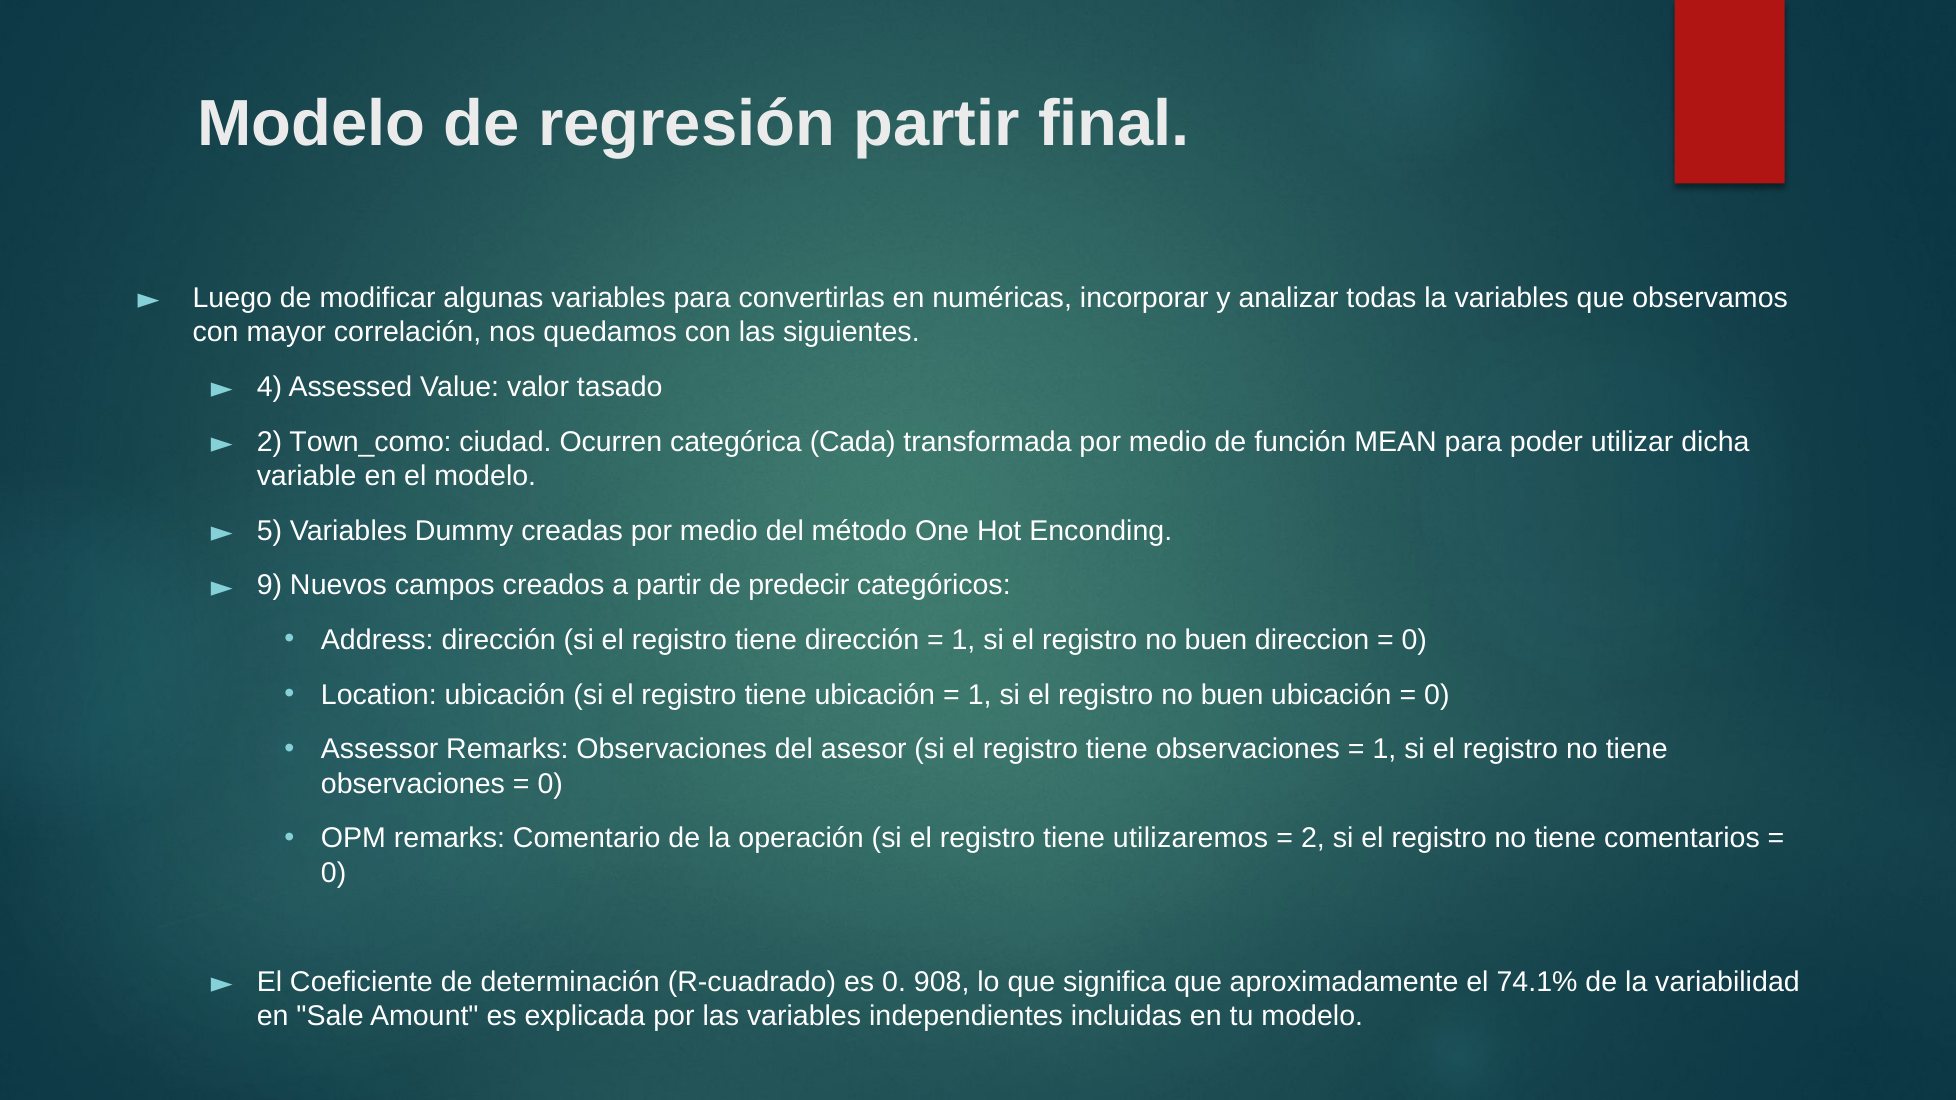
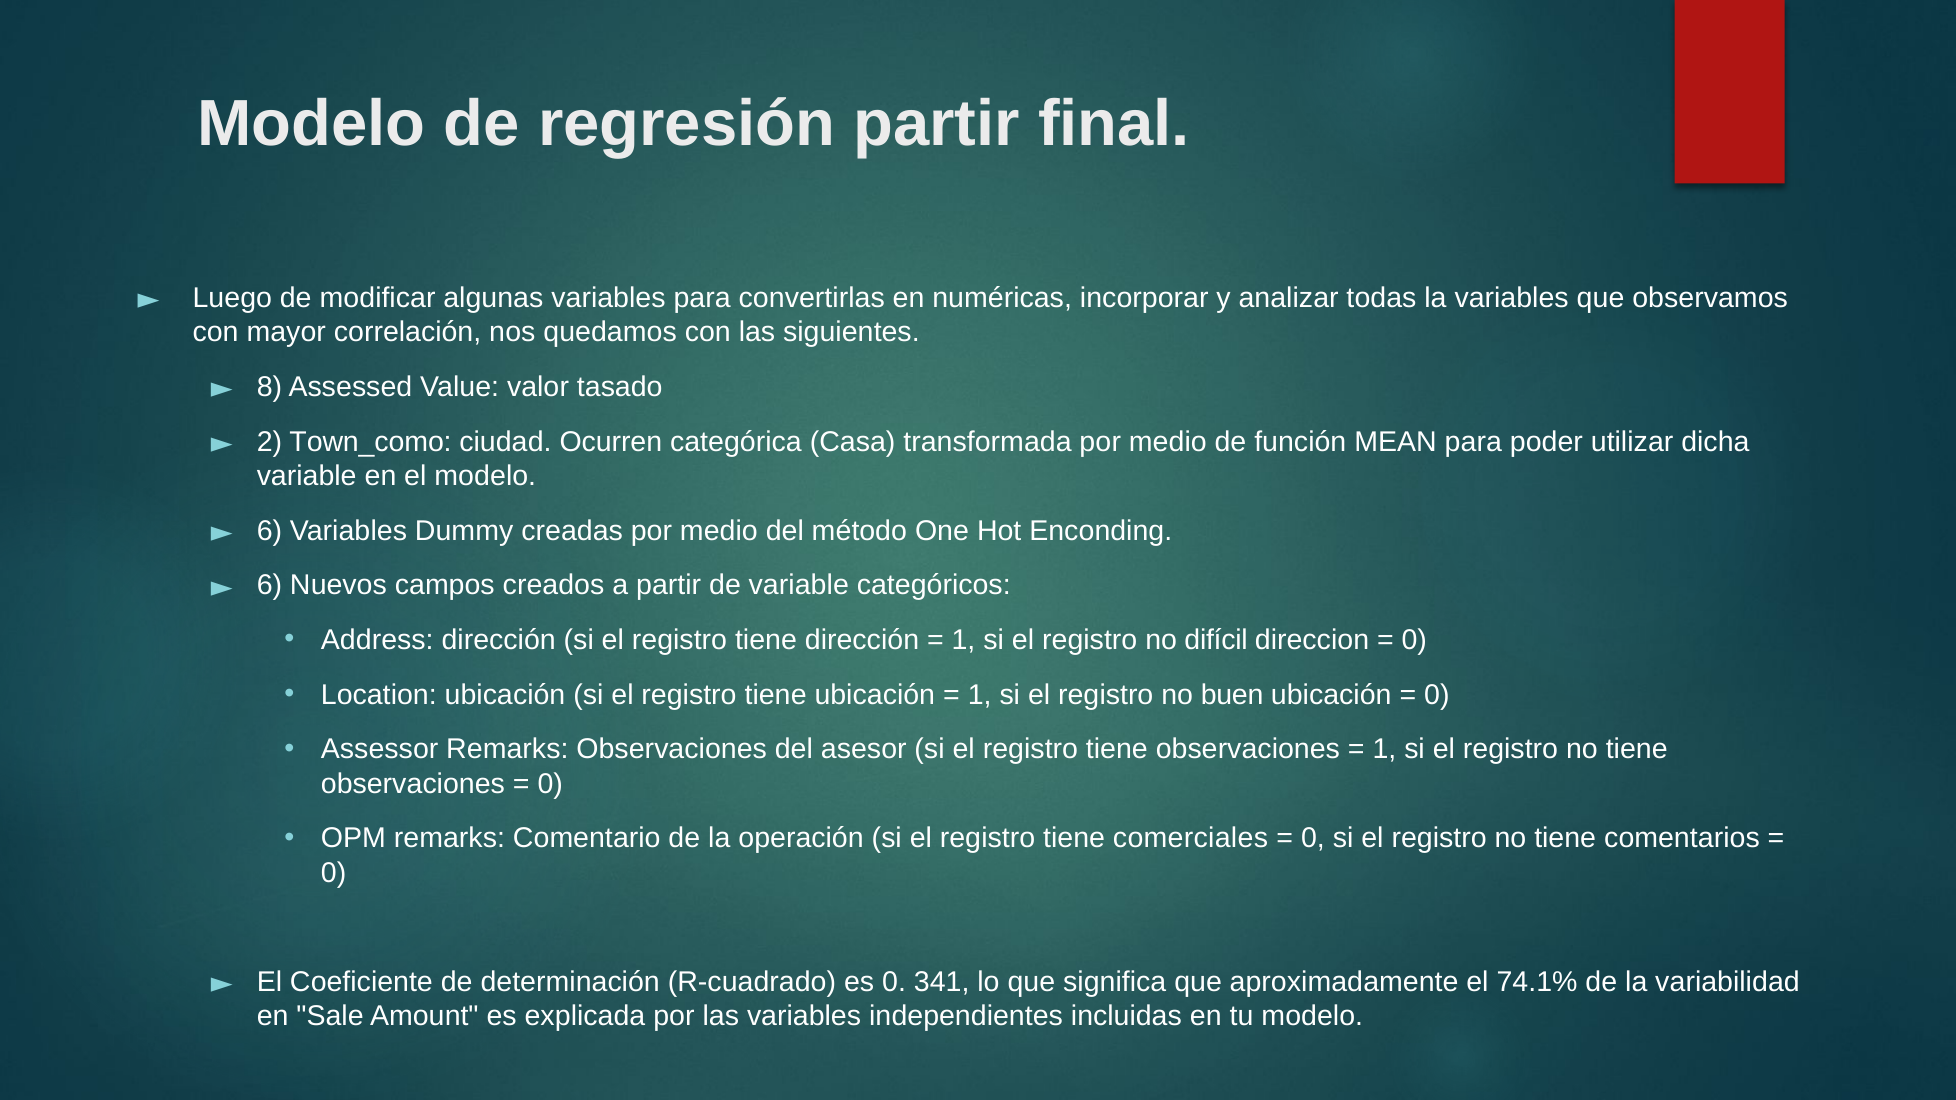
4: 4 -> 8
Cada: Cada -> Casa
5 at (269, 531): 5 -> 6
9 at (269, 585): 9 -> 6
de predecir: predecir -> variable
buen at (1216, 640): buen -> difícil
utilizaremos: utilizaremos -> comerciales
2 at (1313, 838): 2 -> 0
908: 908 -> 341
